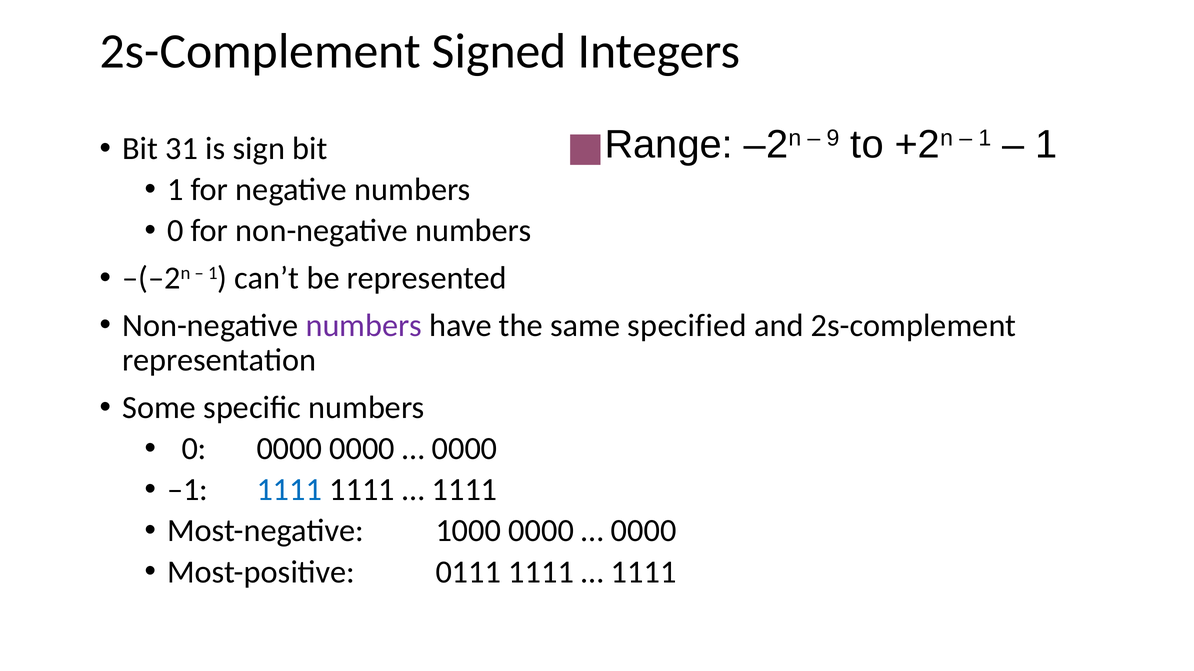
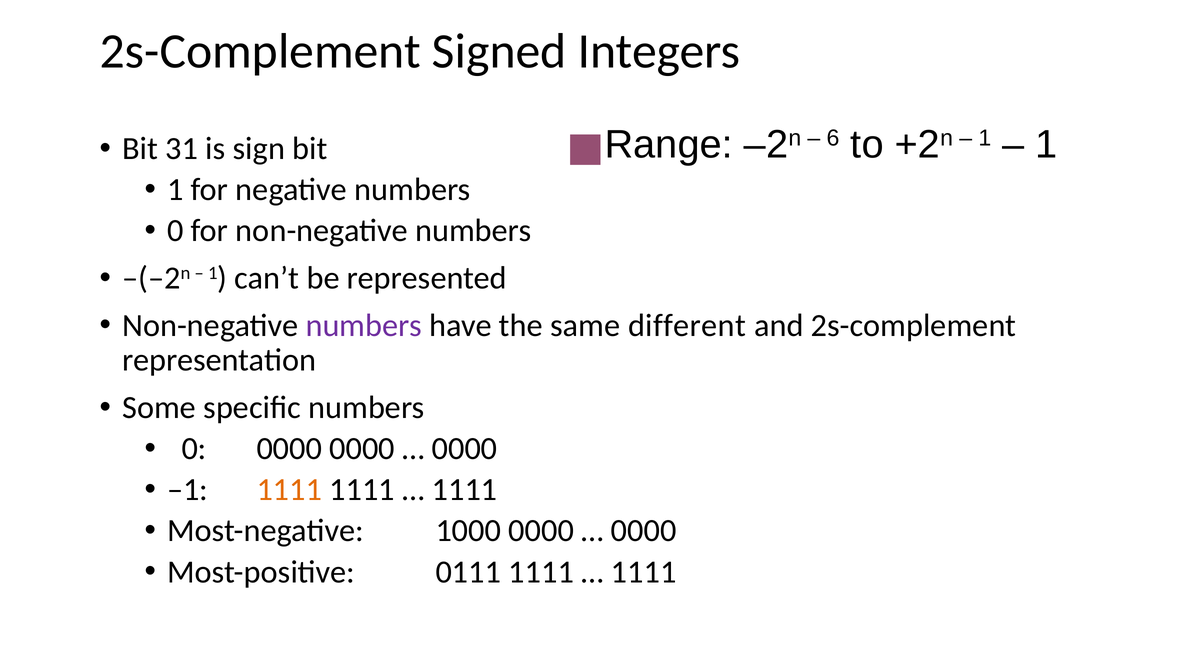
9: 9 -> 6
specified: specified -> different
1111 at (289, 490) colour: blue -> orange
